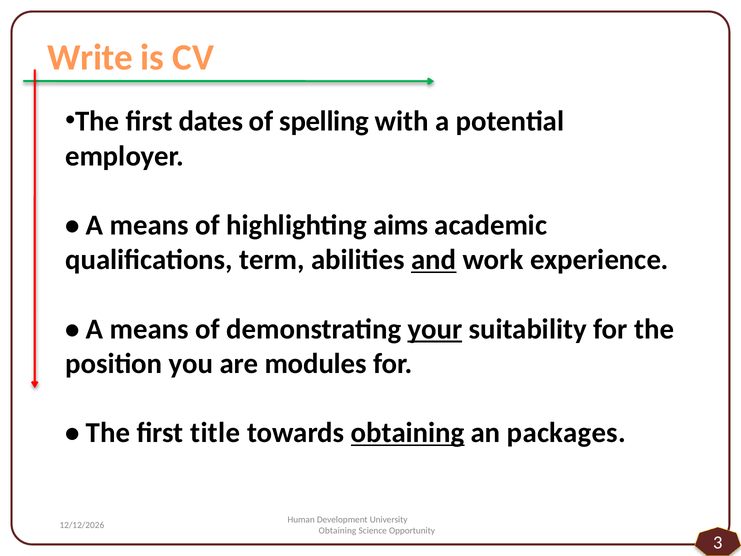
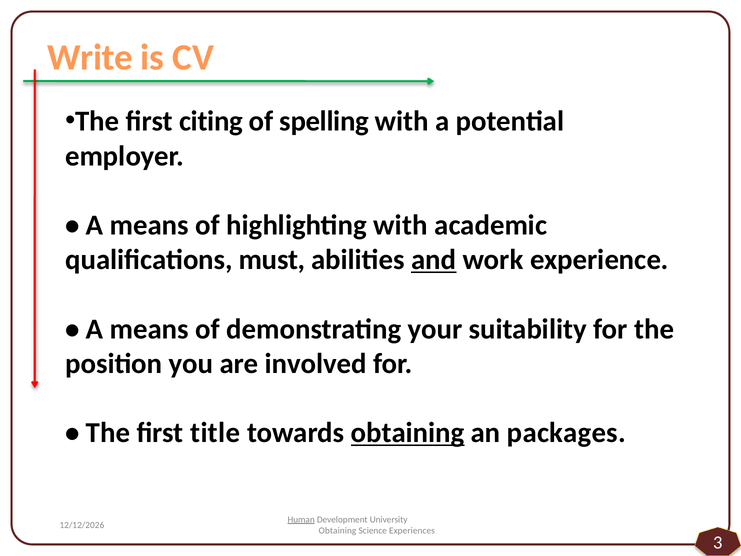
dates: dates -> citing
highlighting aims: aims -> with
term: term -> must
your underline: present -> none
modules: modules -> involved
Human underline: none -> present
Opportunity: Opportunity -> Experiences
